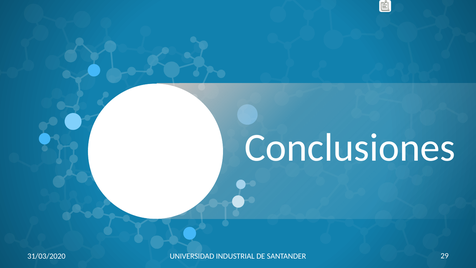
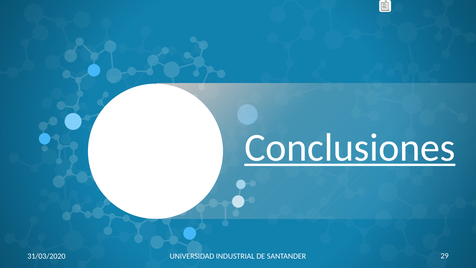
Conclusiones underline: none -> present
